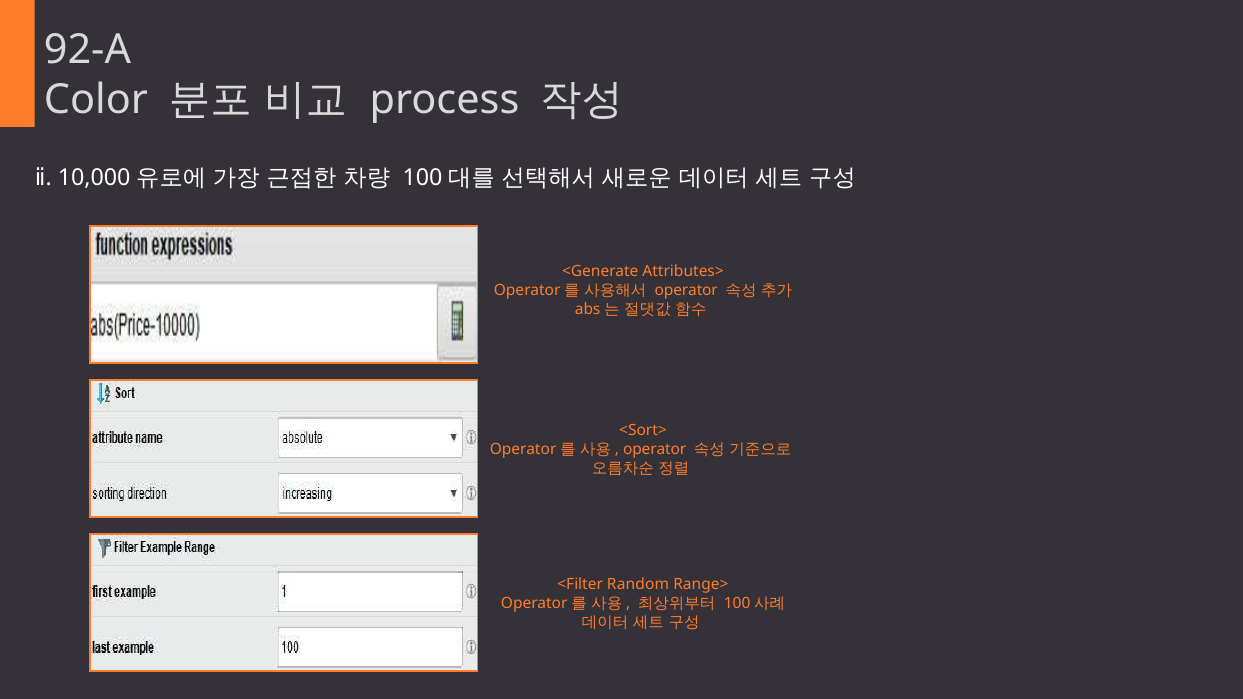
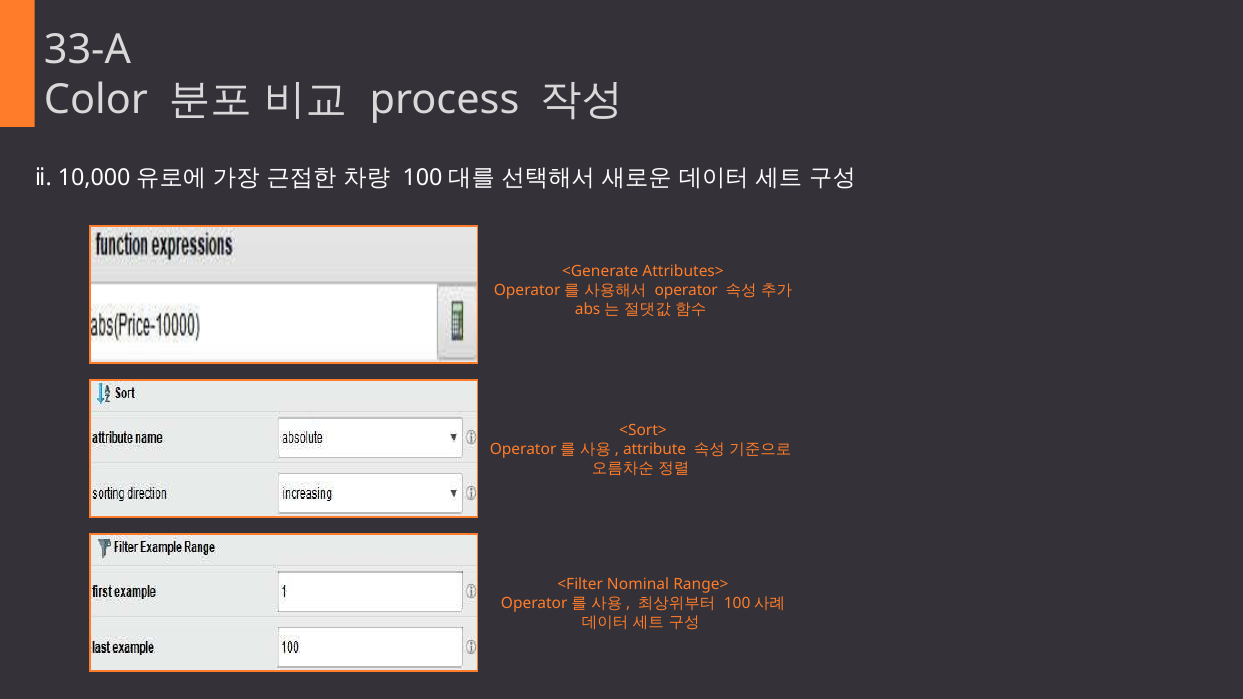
92-A: 92-A -> 33-A
operator at (655, 450): operator -> attribute
Random: Random -> Nominal
